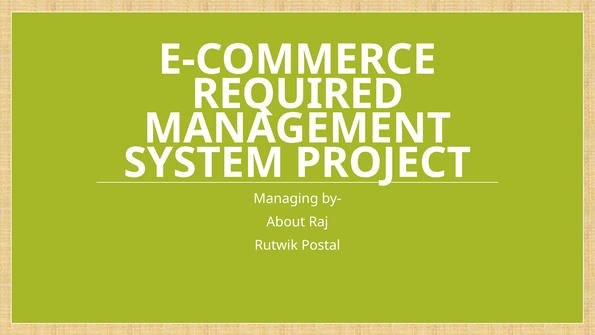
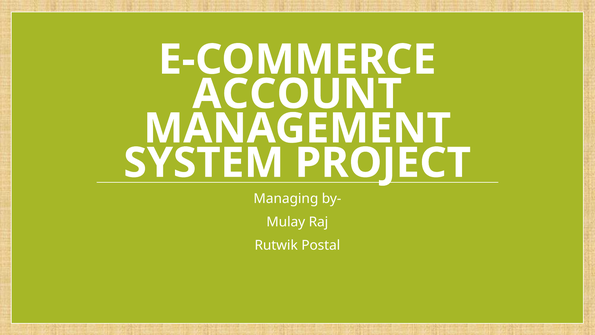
REQUIRED: REQUIRED -> ACCOUNT
About: About -> Mulay
